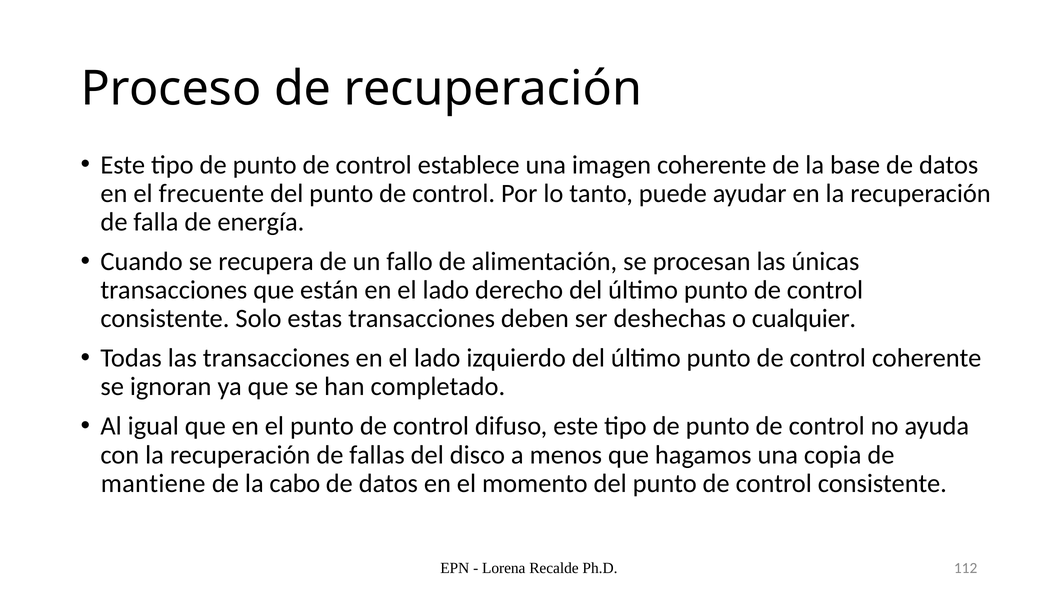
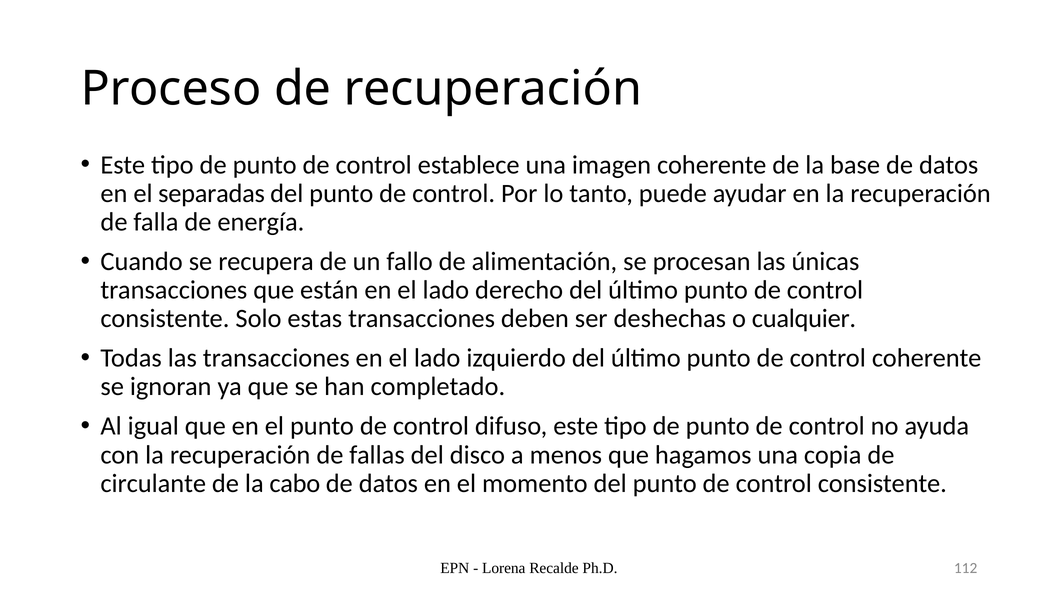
frecuente: frecuente -> separadas
mantiene: mantiene -> circulante
